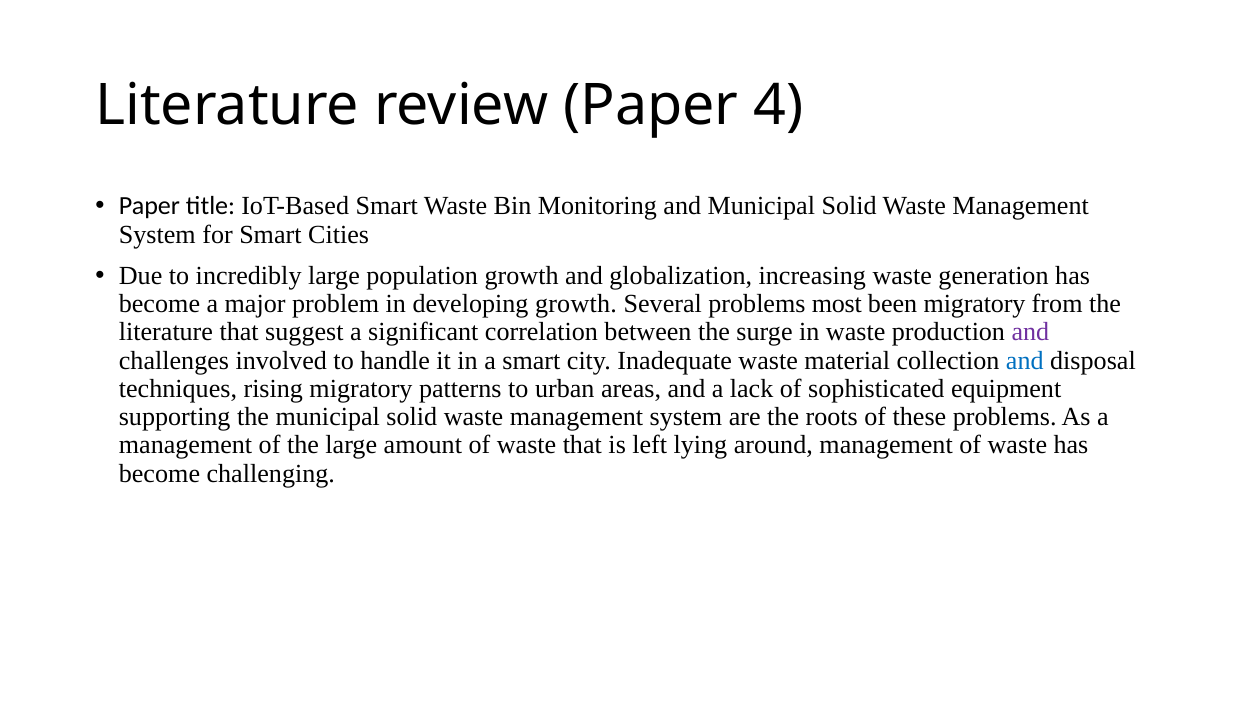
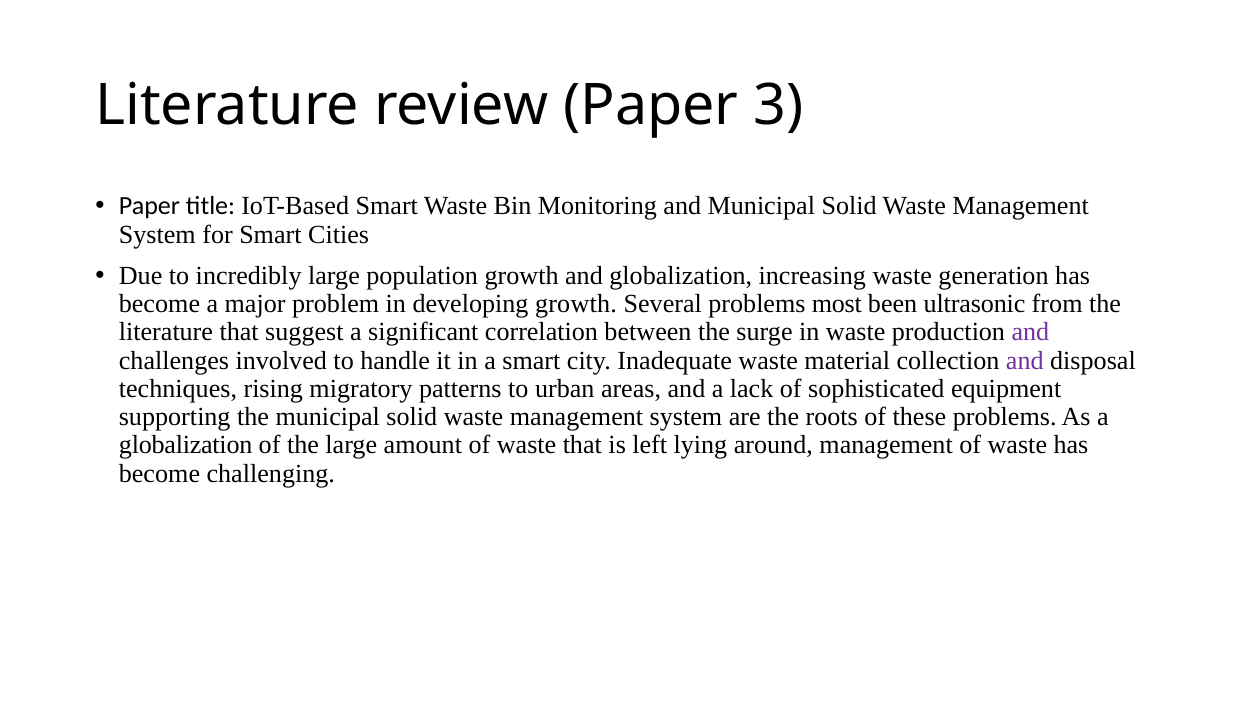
4: 4 -> 3
been migratory: migratory -> ultrasonic
and at (1025, 360) colour: blue -> purple
management at (186, 445): management -> globalization
